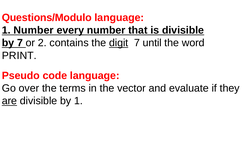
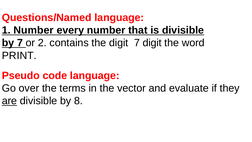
Questions/Modulo: Questions/Modulo -> Questions/Named
digit at (119, 43) underline: present -> none
7 until: until -> digit
by 1: 1 -> 8
